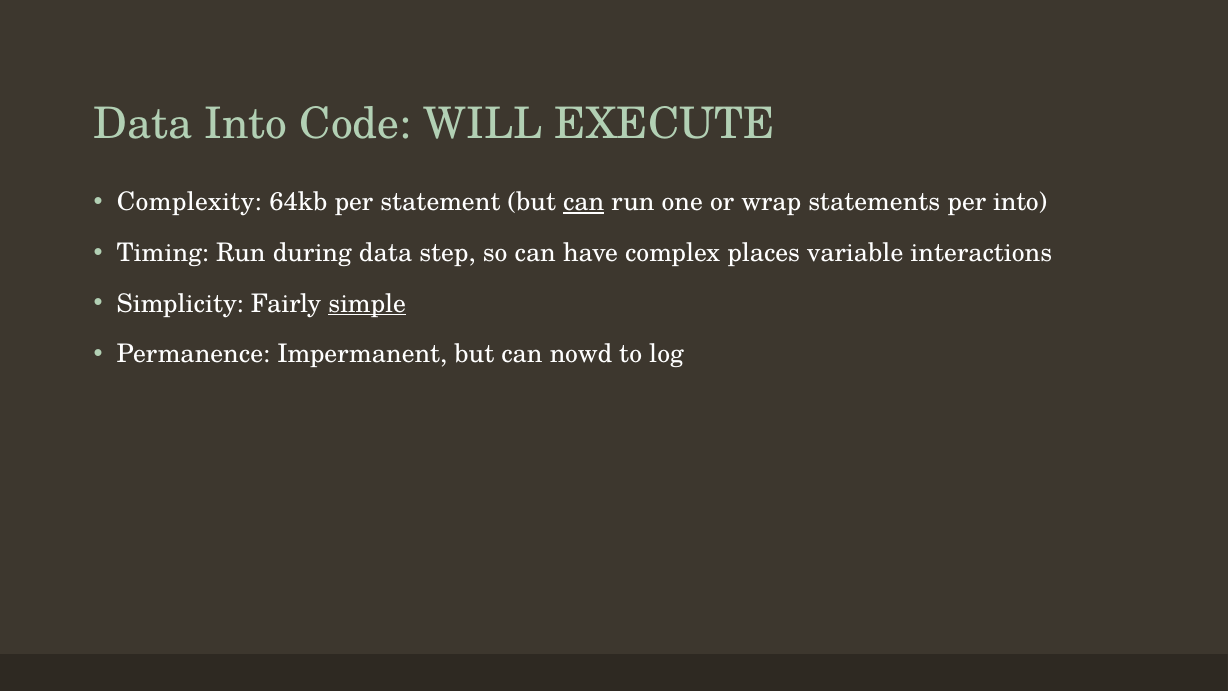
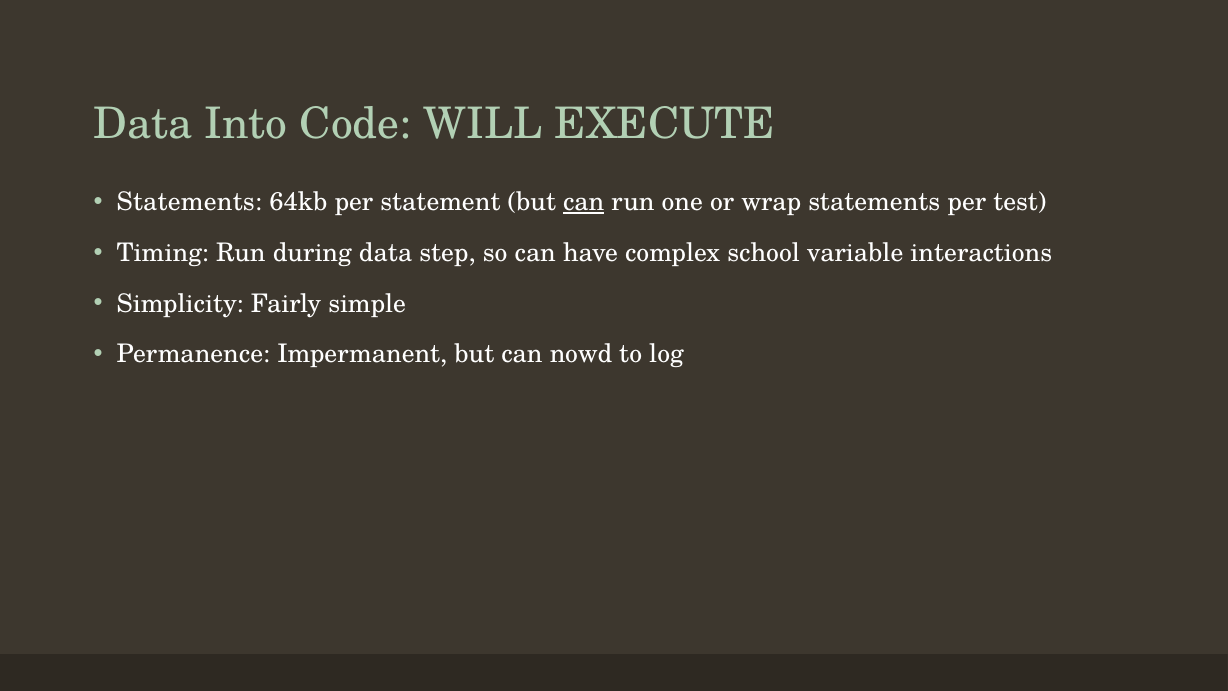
Complexity at (189, 202): Complexity -> Statements
per into: into -> test
places: places -> school
simple underline: present -> none
